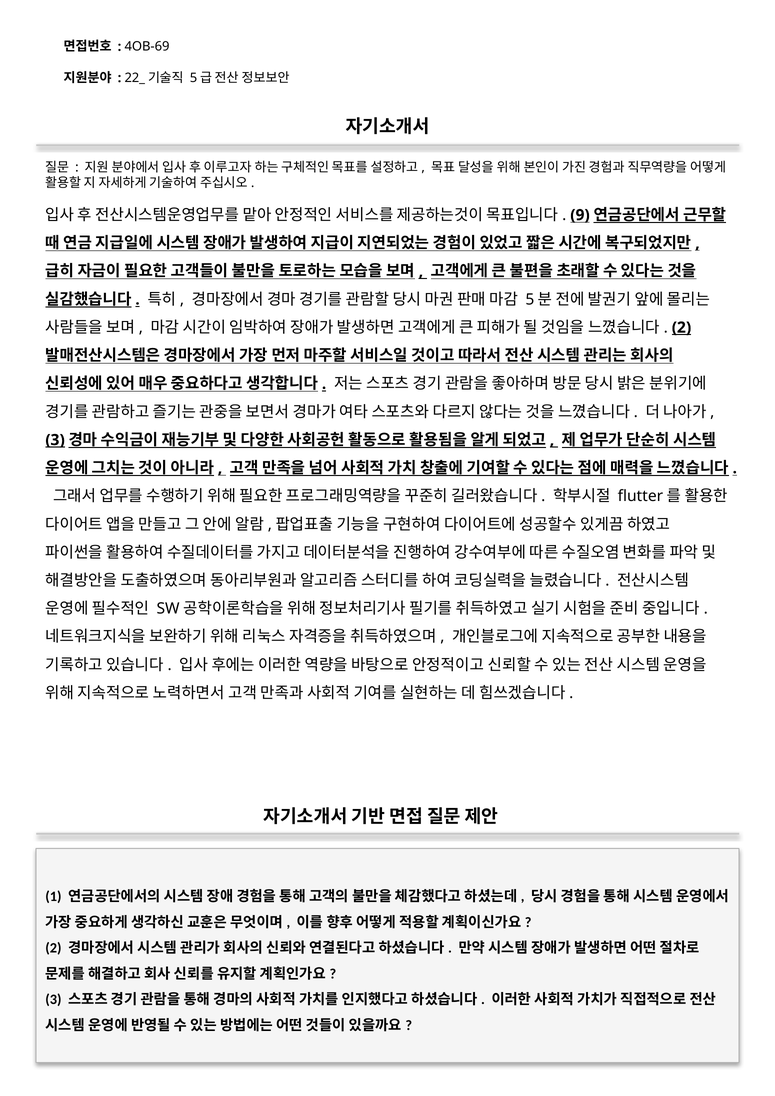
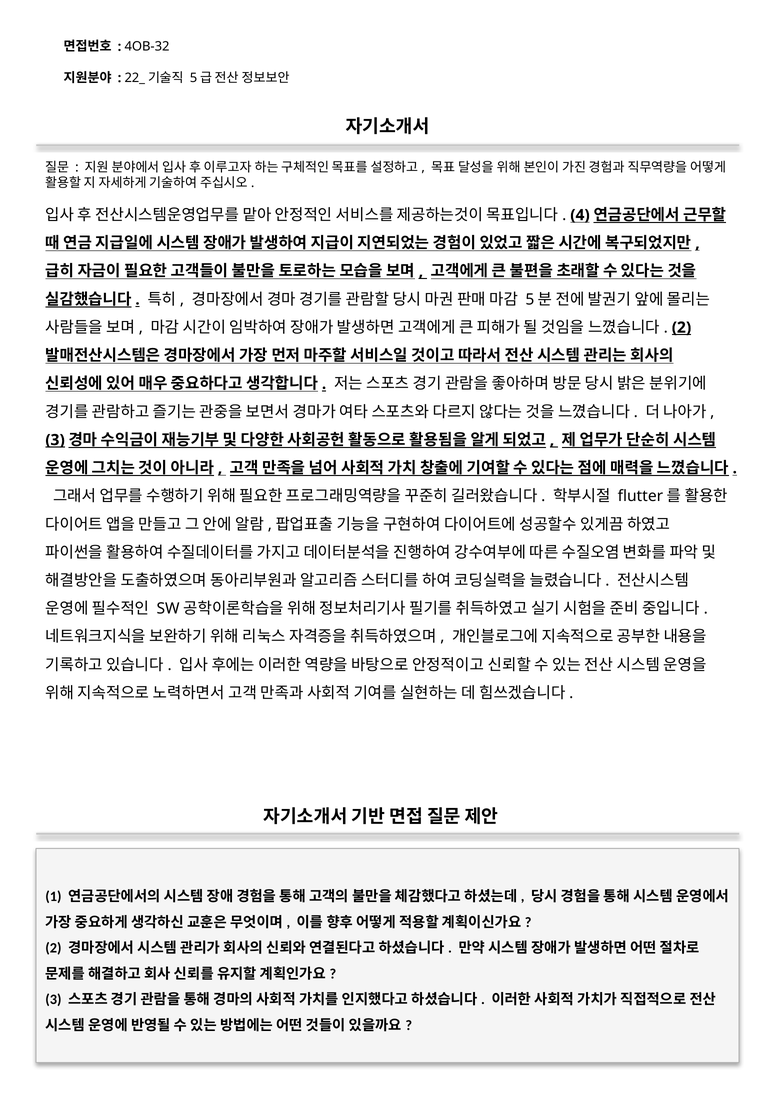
4OB-69: 4OB-69 -> 4OB-32
9: 9 -> 4
